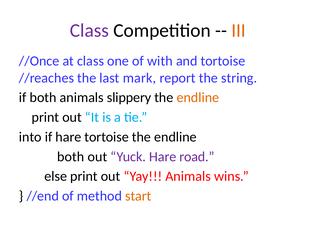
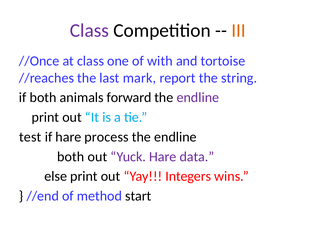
slippery: slippery -> forward
endline at (198, 98) colour: orange -> purple
into: into -> test
hare tortoise: tortoise -> process
road: road -> data
Yay Animals: Animals -> Integers
start colour: orange -> black
